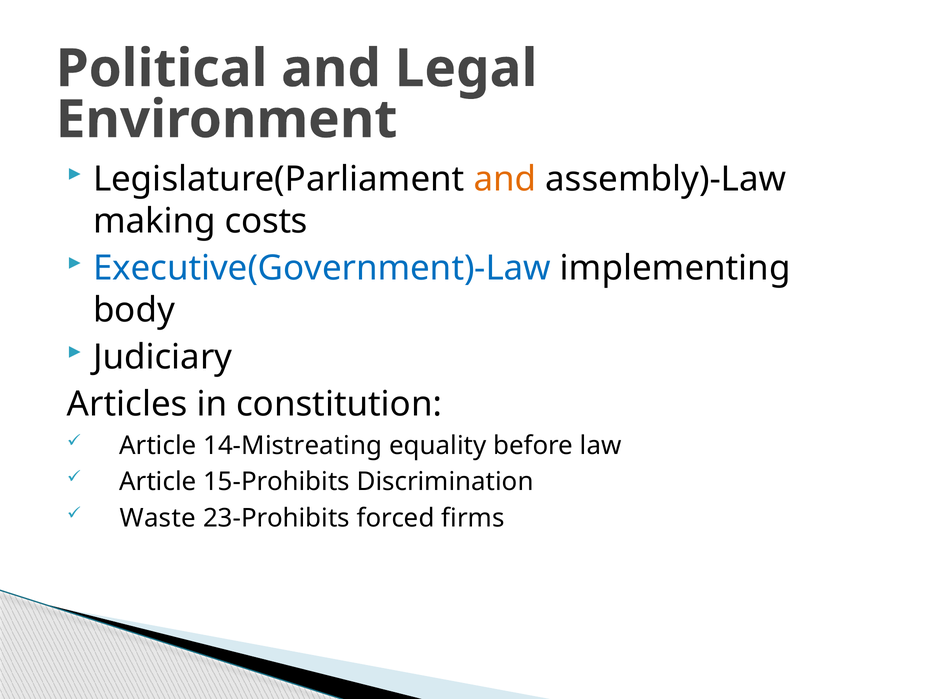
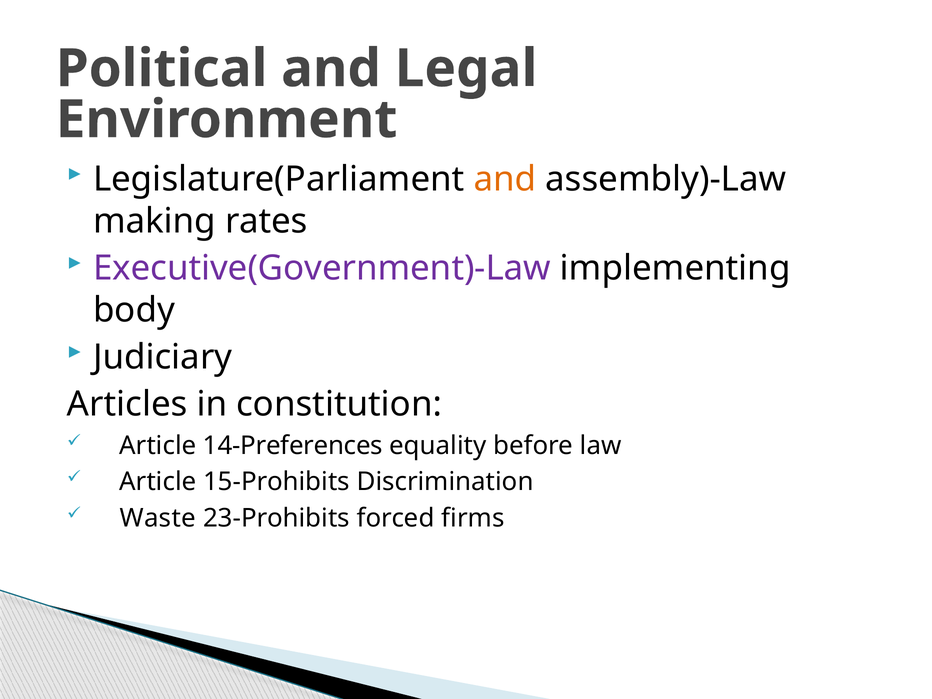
costs: costs -> rates
Executive(Government)-Law colour: blue -> purple
14-Mistreating: 14-Mistreating -> 14-Preferences
